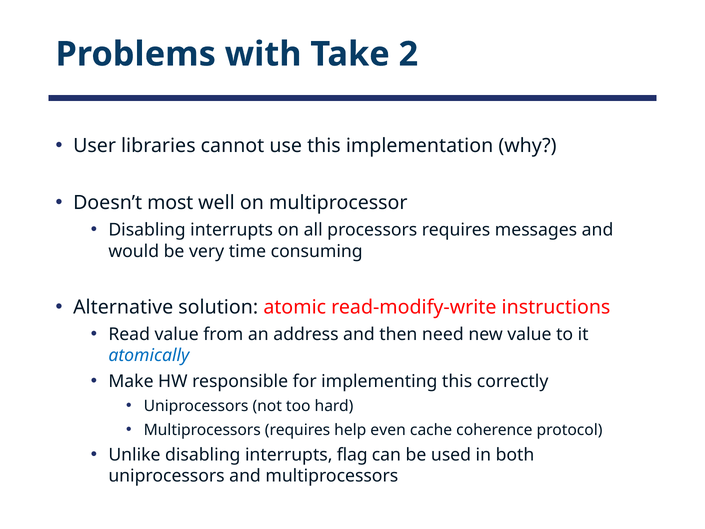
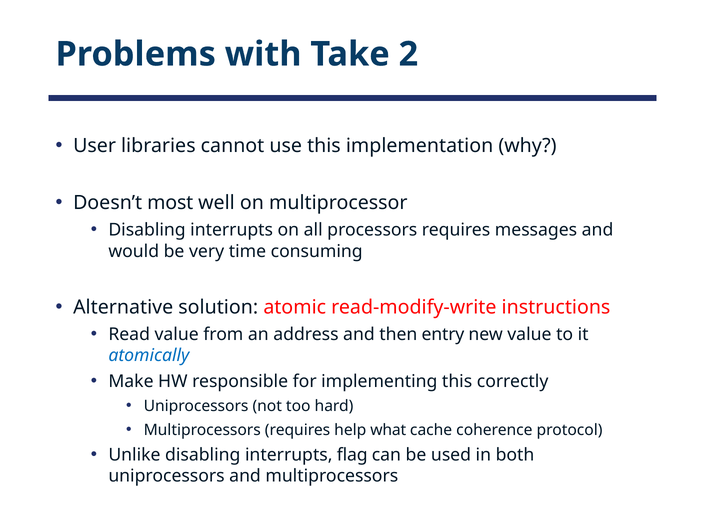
need: need -> entry
even: even -> what
